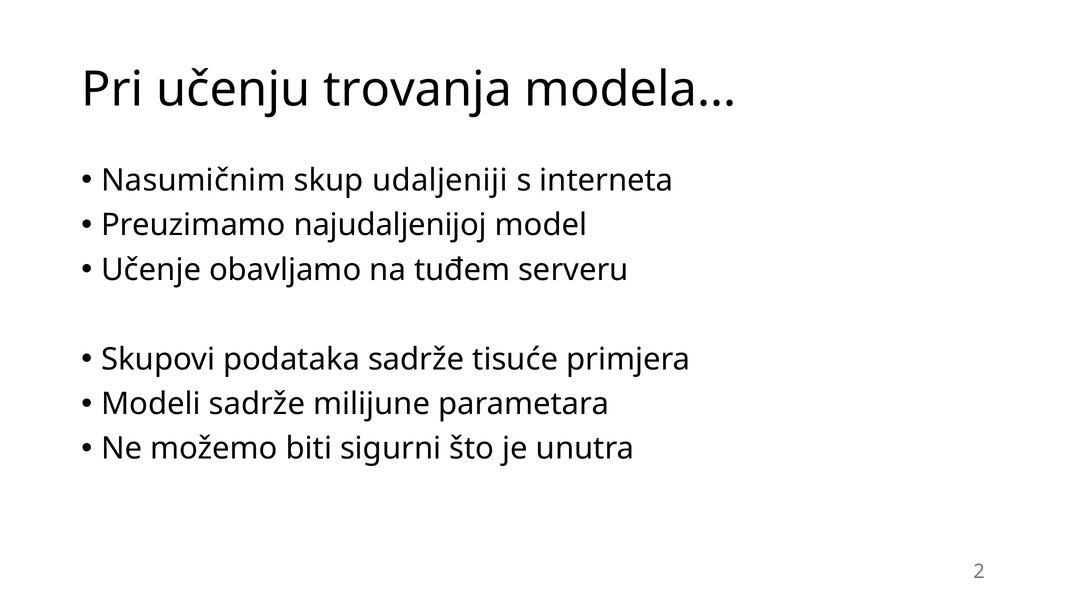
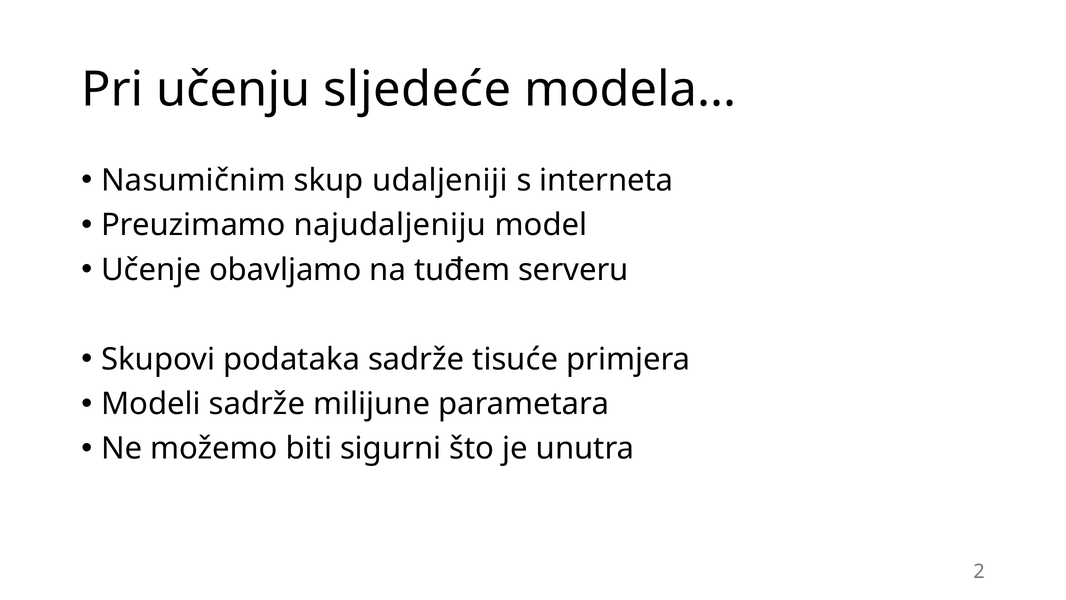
trovanja: trovanja -> sljedeće
najudaljenijoj: najudaljenijoj -> najudaljeniju
